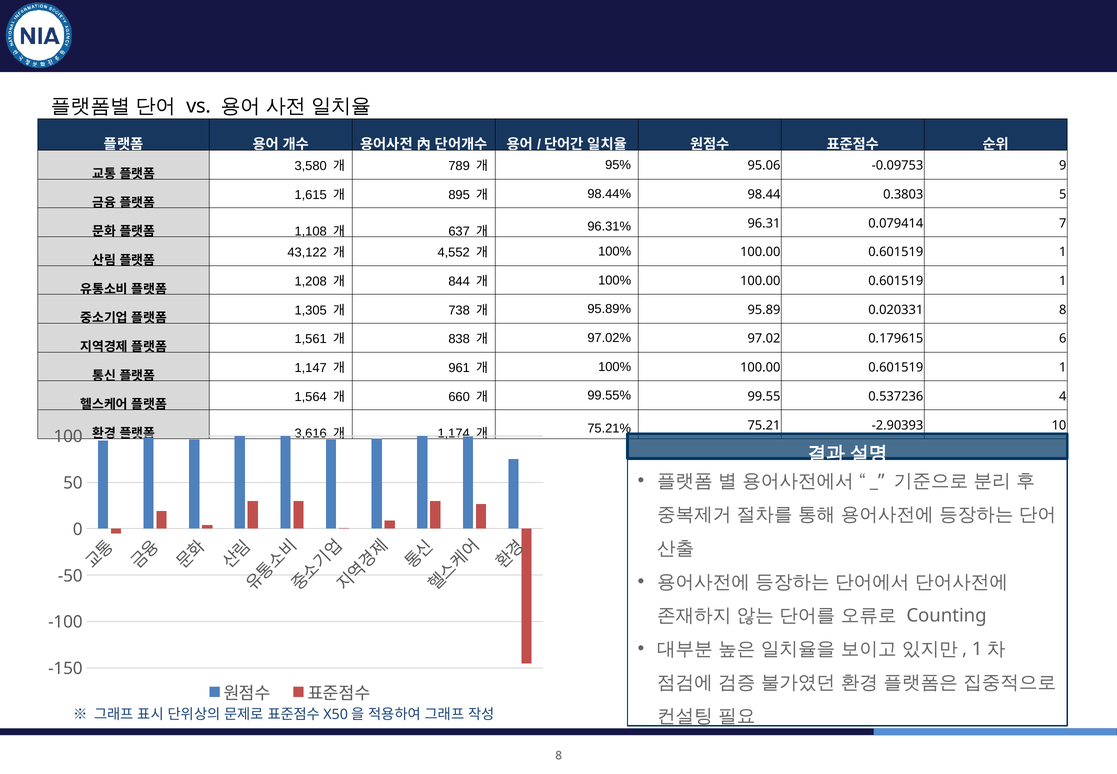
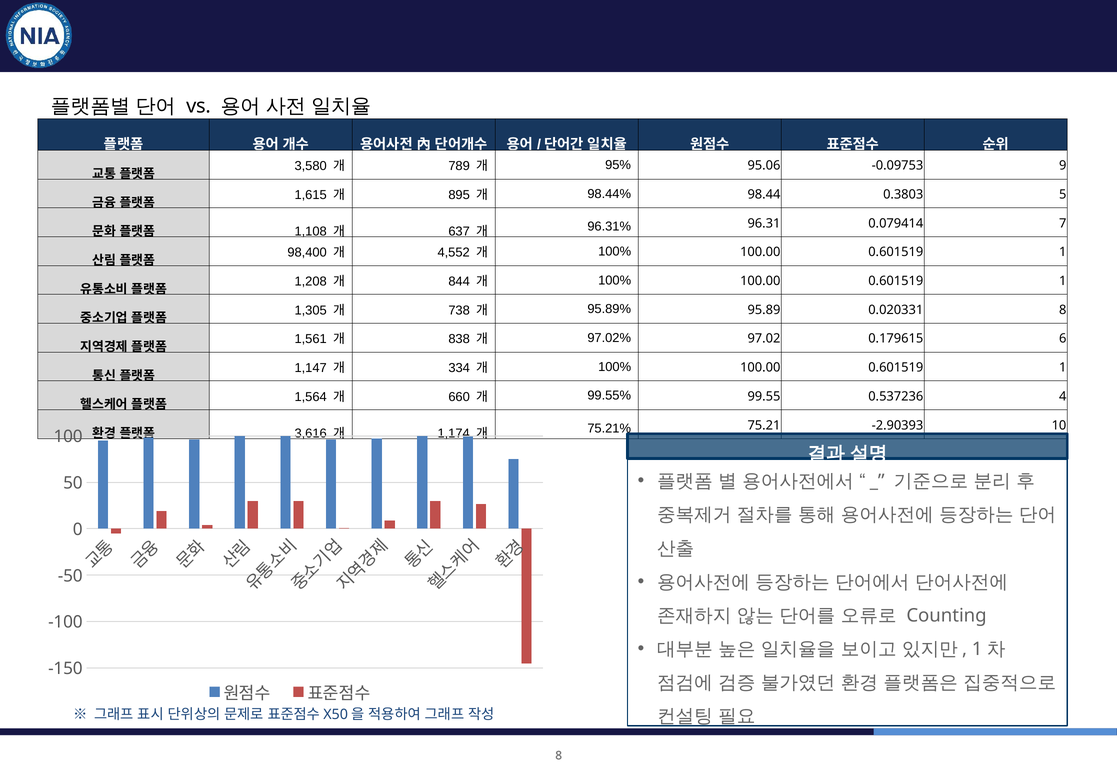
43,122: 43,122 -> 98,400
961: 961 -> 334
